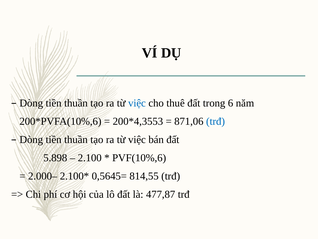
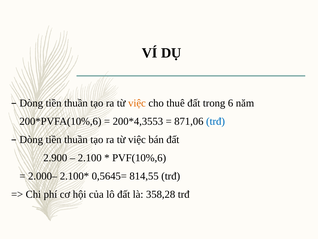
việc at (137, 103) colour: blue -> orange
5.898: 5.898 -> 2.900
477,87: 477,87 -> 358,28
